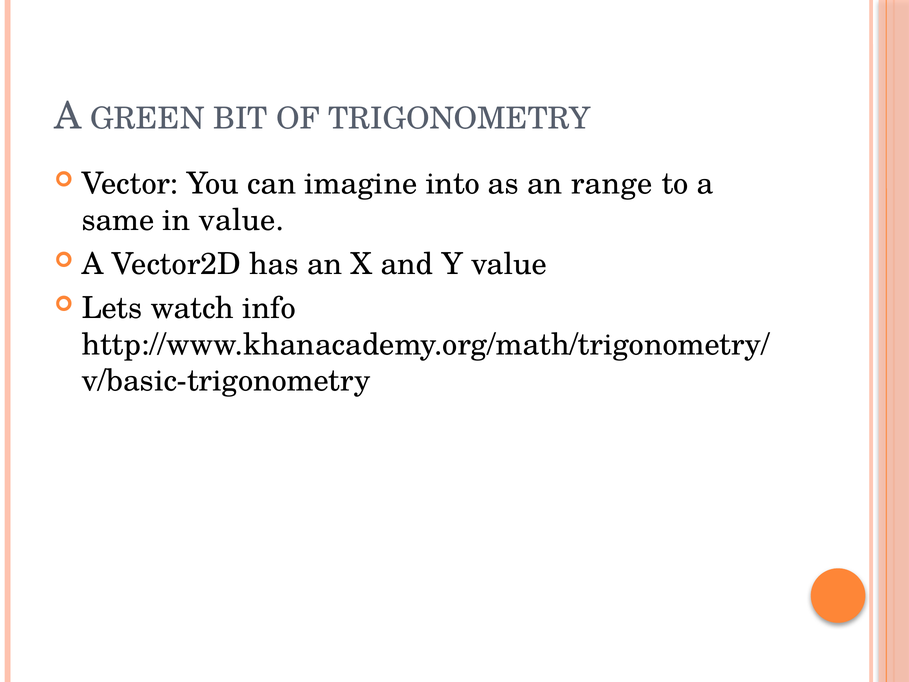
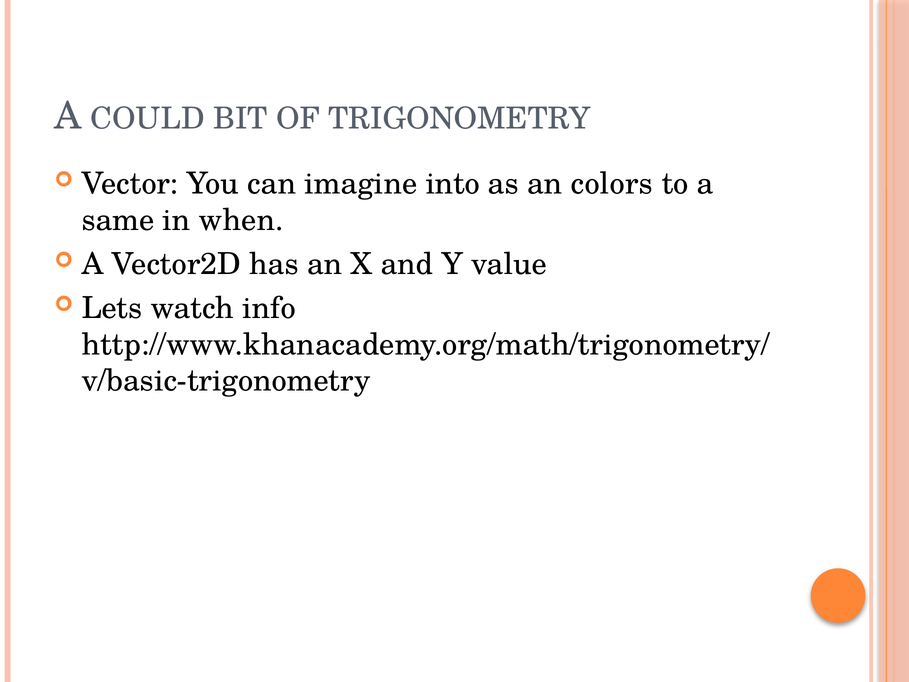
GREEN: GREEN -> COULD
range: range -> colors
in value: value -> when
